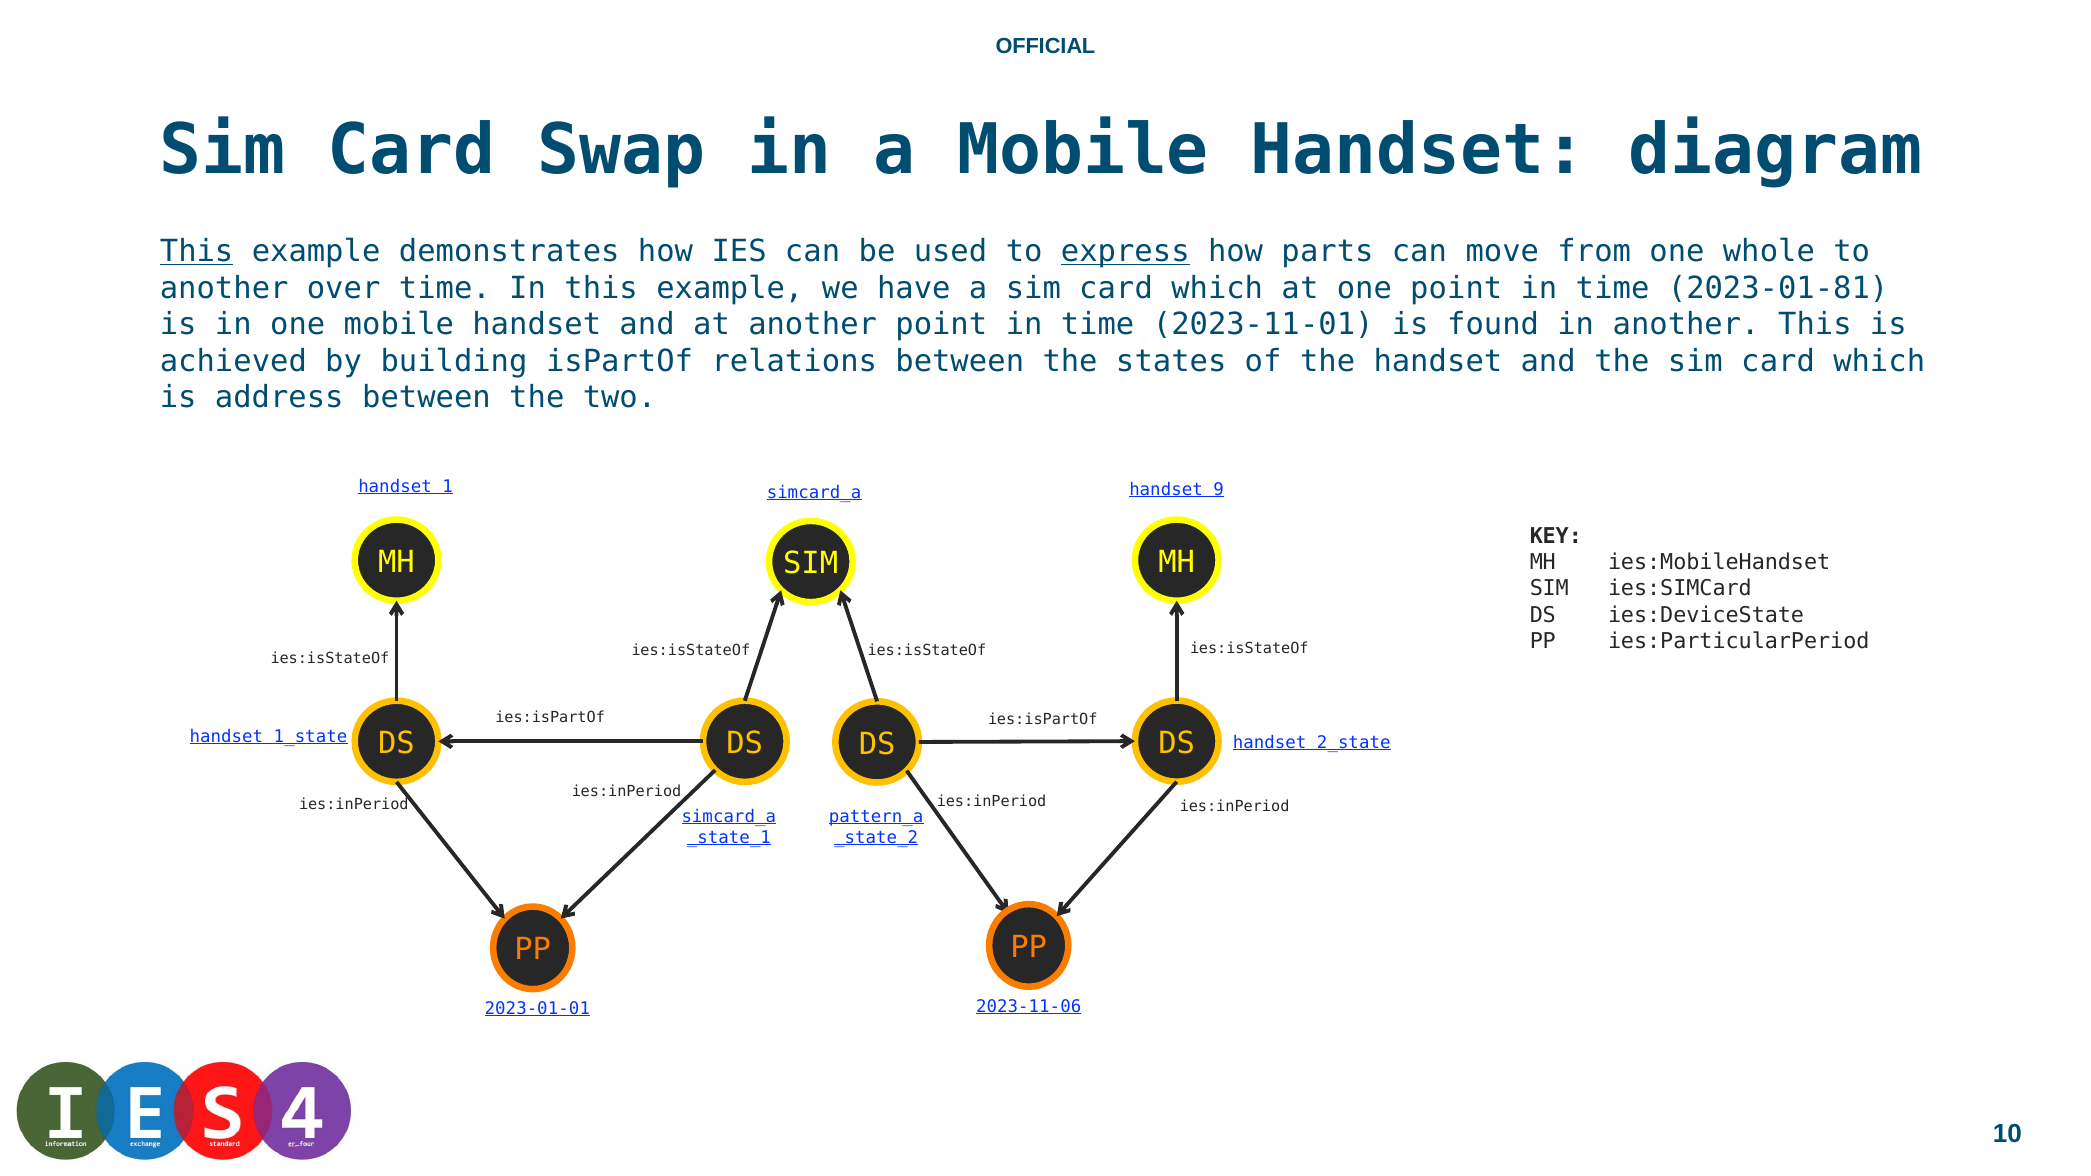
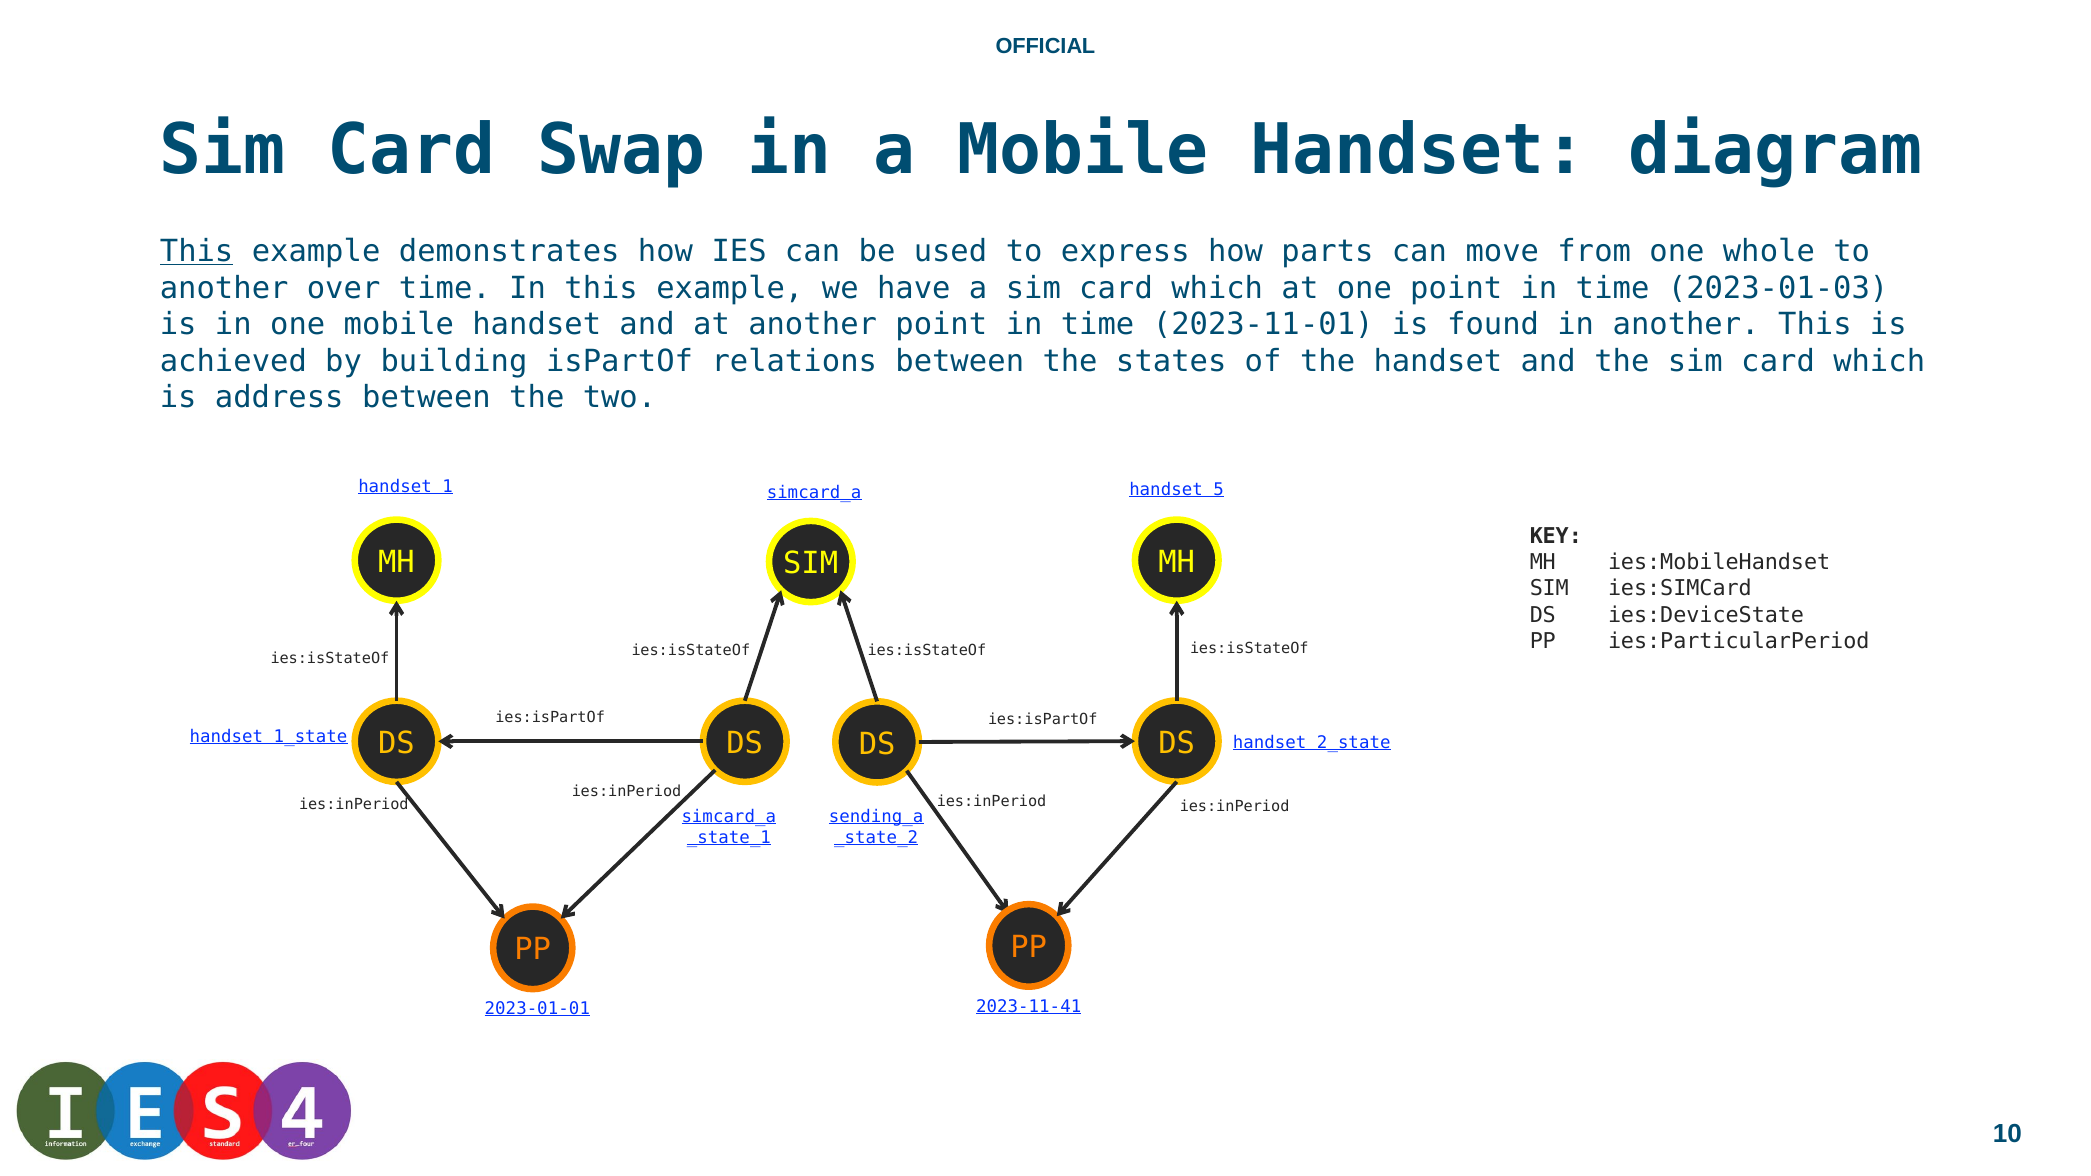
express underline: present -> none
2023-01-81: 2023-01-81 -> 2023-01-03
9: 9 -> 5
pattern_a: pattern_a -> sending_a
2023-11-06: 2023-11-06 -> 2023-11-41
